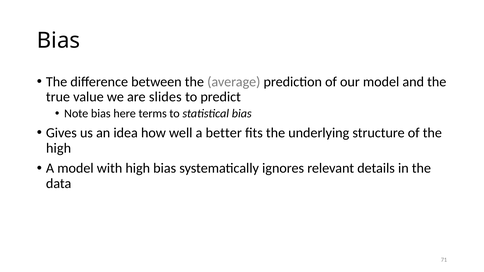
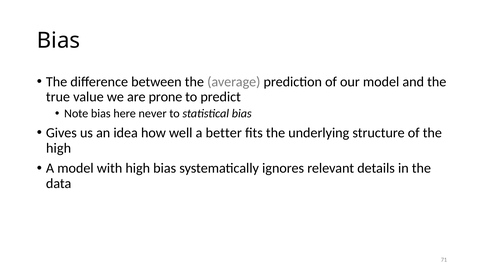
slides: slides -> prone
terms: terms -> never
